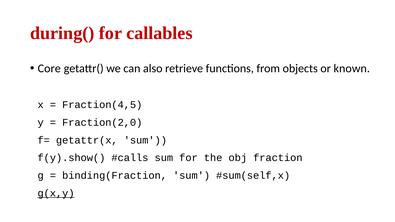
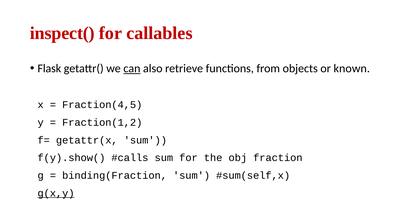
during(: during( -> inspect(
Core: Core -> Flask
can underline: none -> present
Fraction(2,0: Fraction(2,0 -> Fraction(1,2
